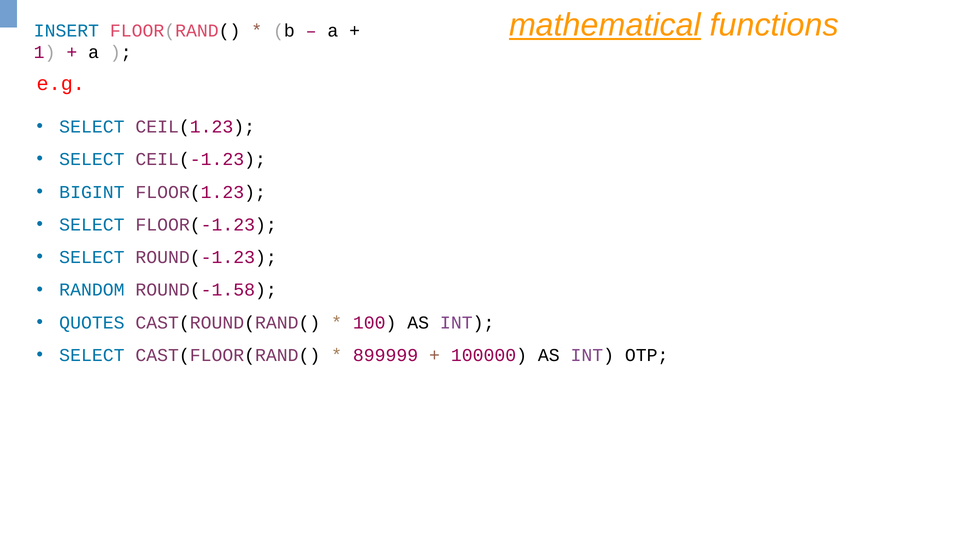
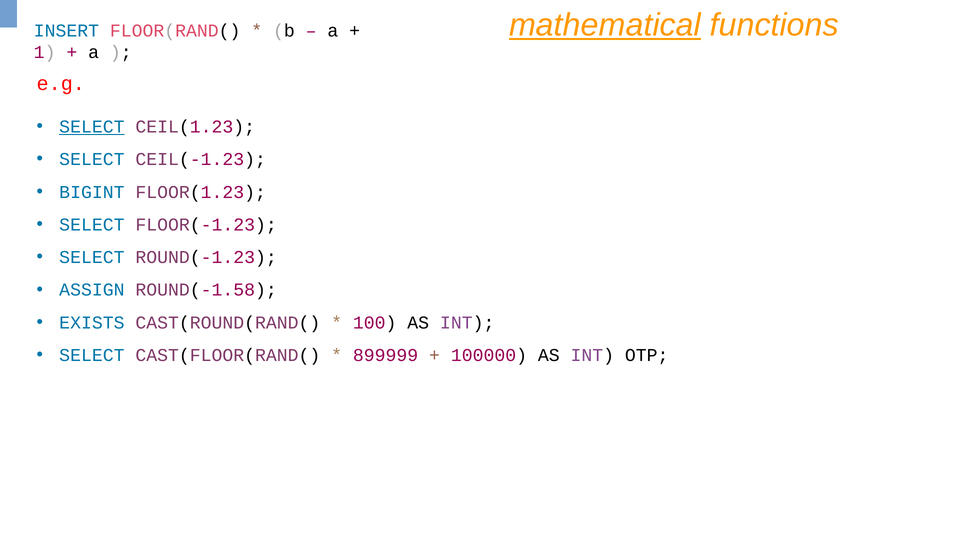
SELECT at (92, 127) underline: none -> present
RANDOM: RANDOM -> ASSIGN
QUOTES: QUOTES -> EXISTS
